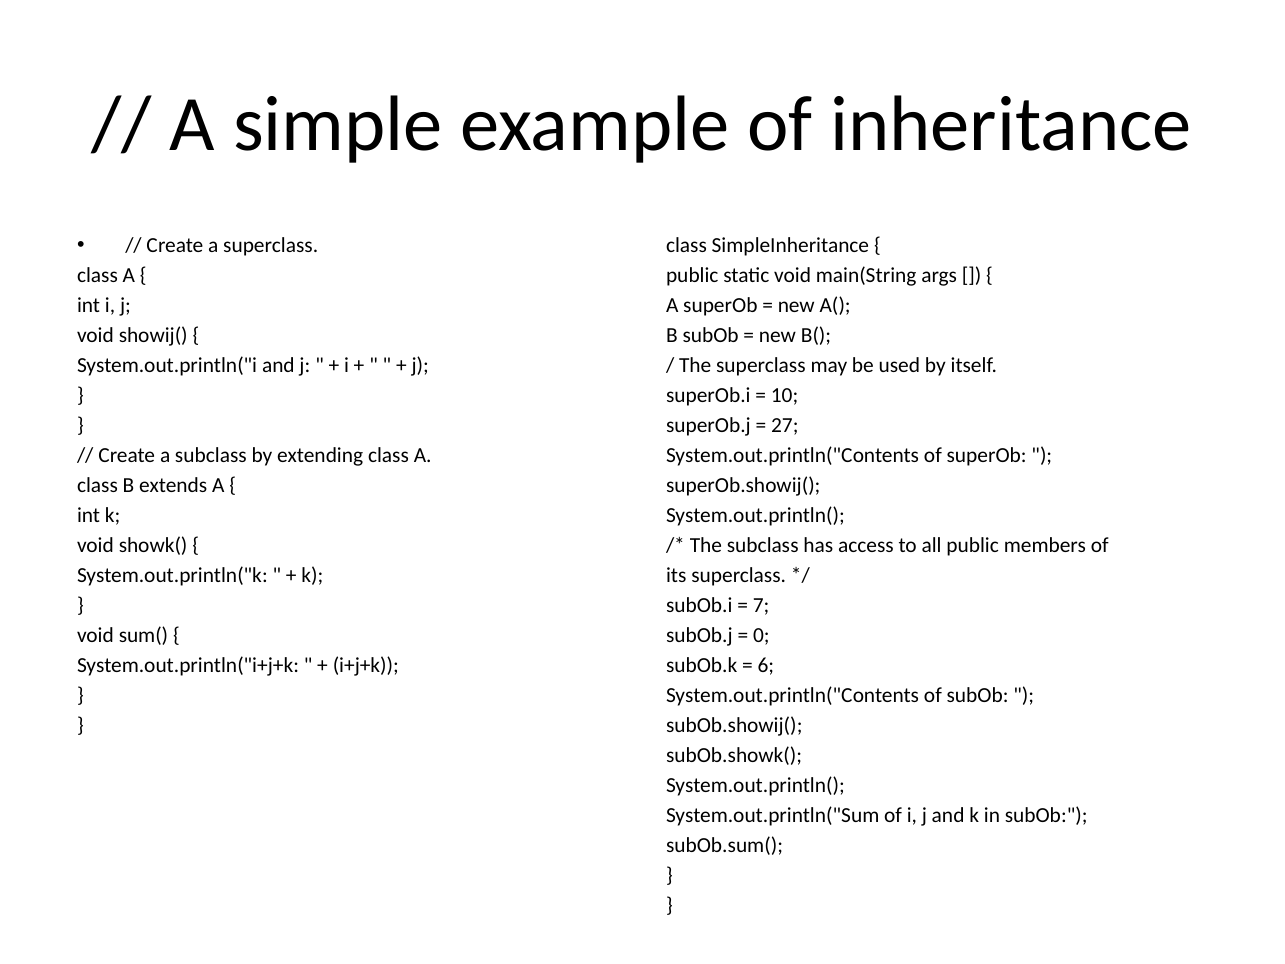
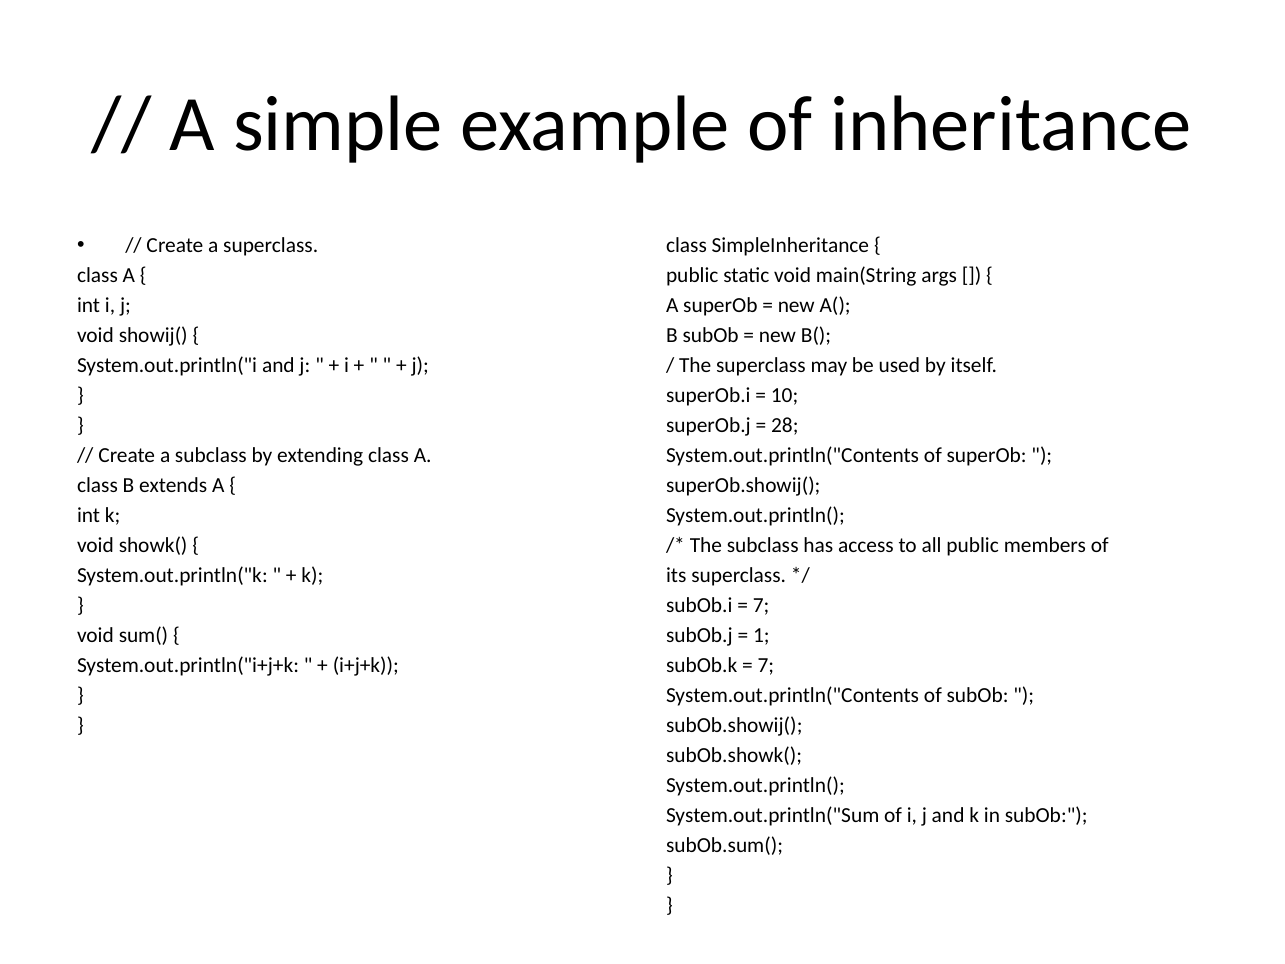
27: 27 -> 28
0: 0 -> 1
6 at (766, 666): 6 -> 7
